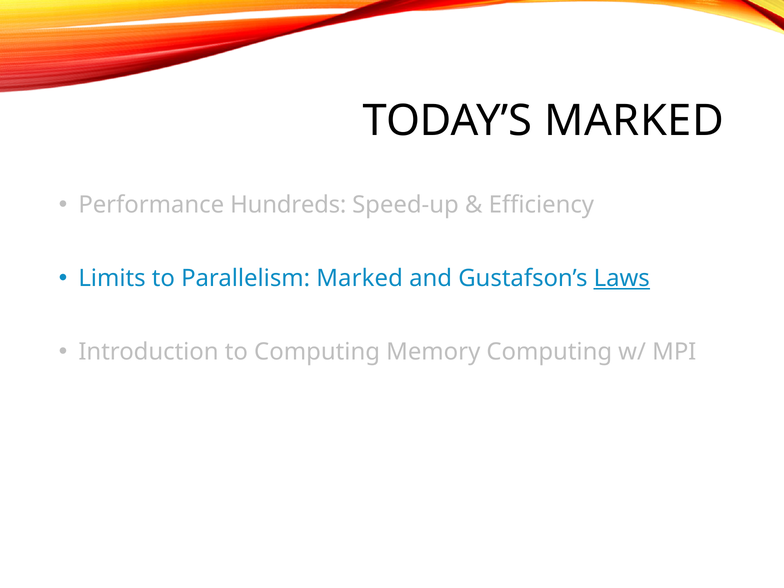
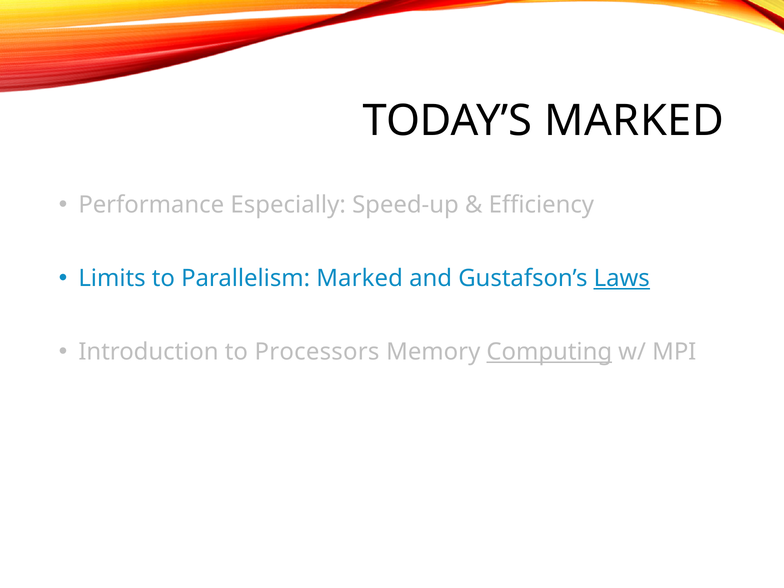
Hundreds: Hundreds -> Especially
to Computing: Computing -> Processors
Computing at (549, 352) underline: none -> present
